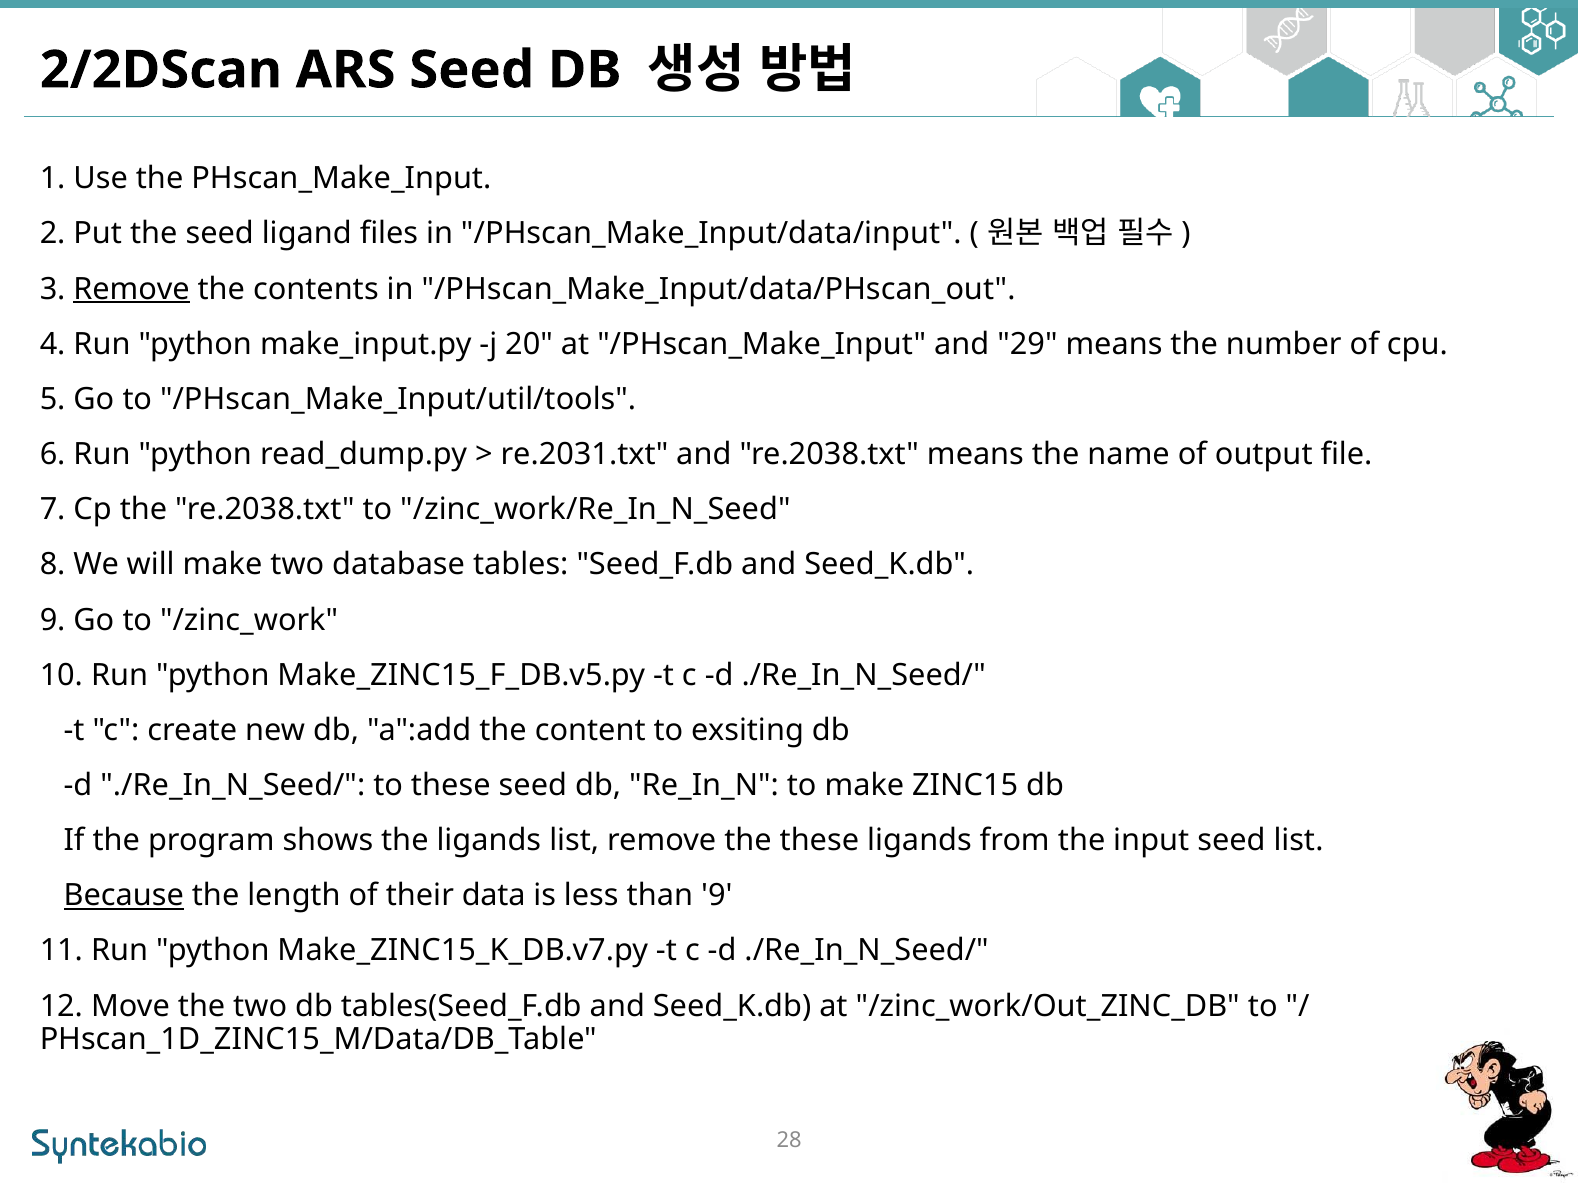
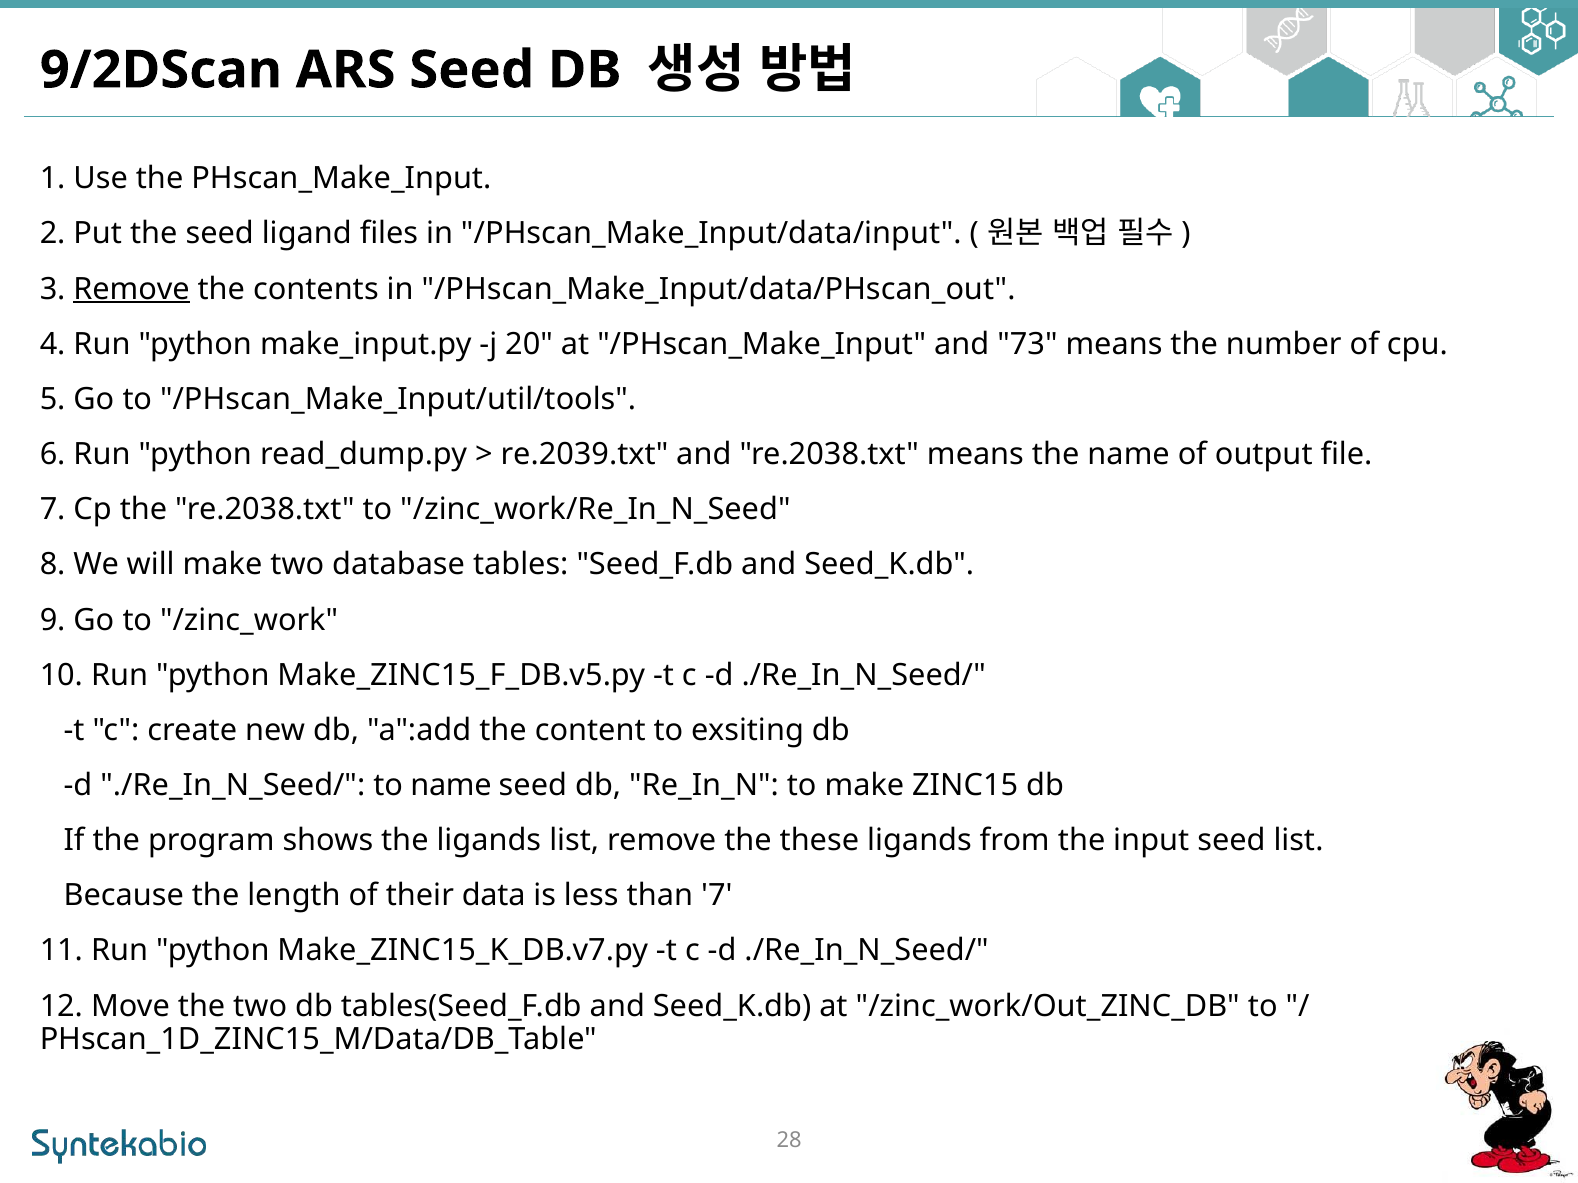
2/2DScan: 2/2DScan -> 9/2DScan
29: 29 -> 73
re.2031.txt: re.2031.txt -> re.2039.txt
to these: these -> name
Because underline: present -> none
than 9: 9 -> 7
